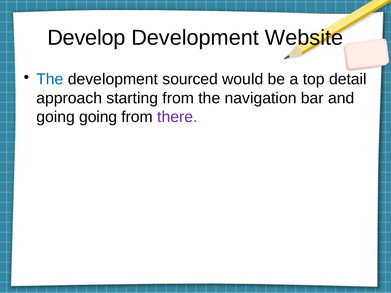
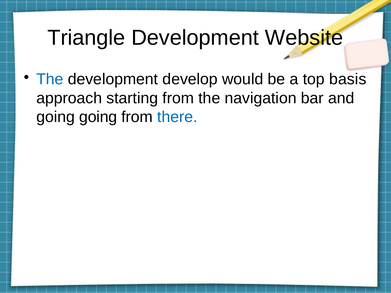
Develop: Develop -> Triangle
sourced: sourced -> develop
detail: detail -> basis
there colour: purple -> blue
